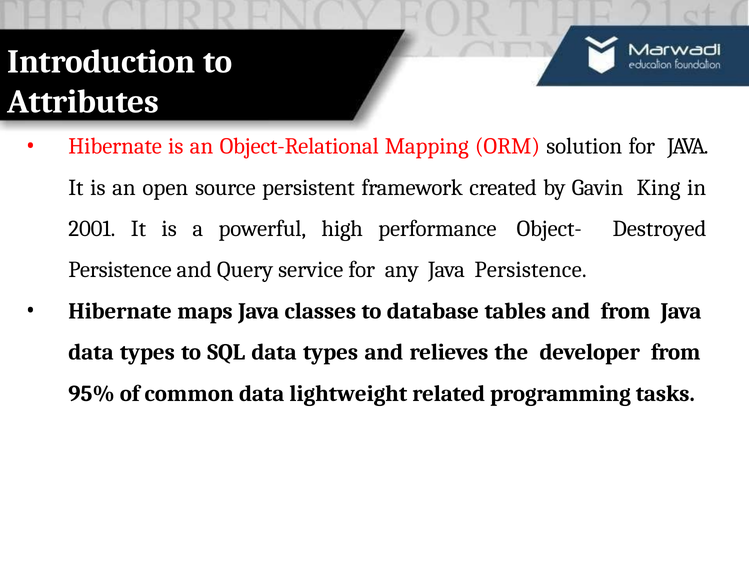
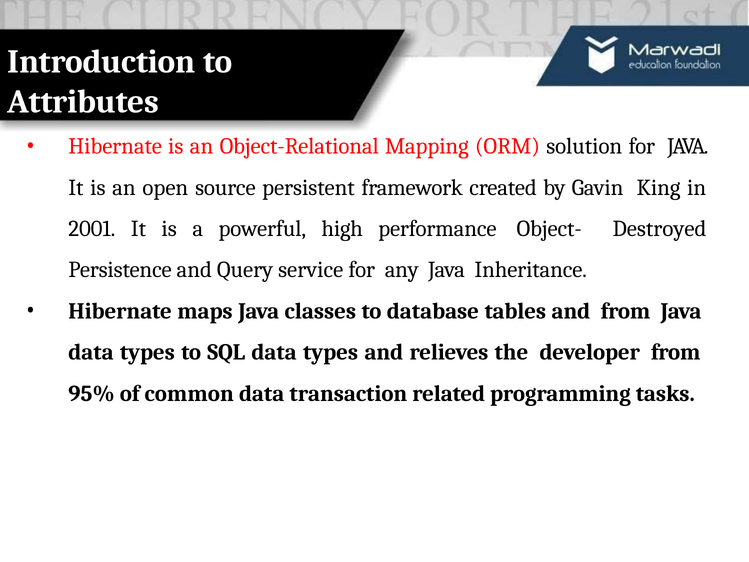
Java Persistence: Persistence -> Inheritance
lightweight: lightweight -> transaction
